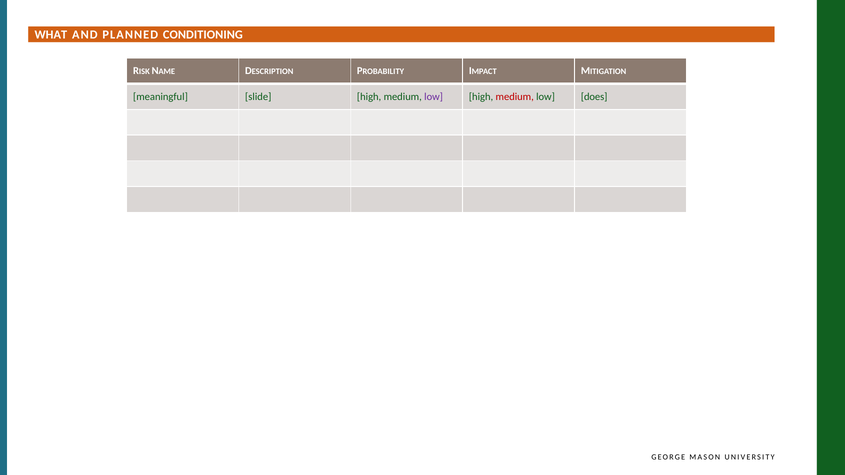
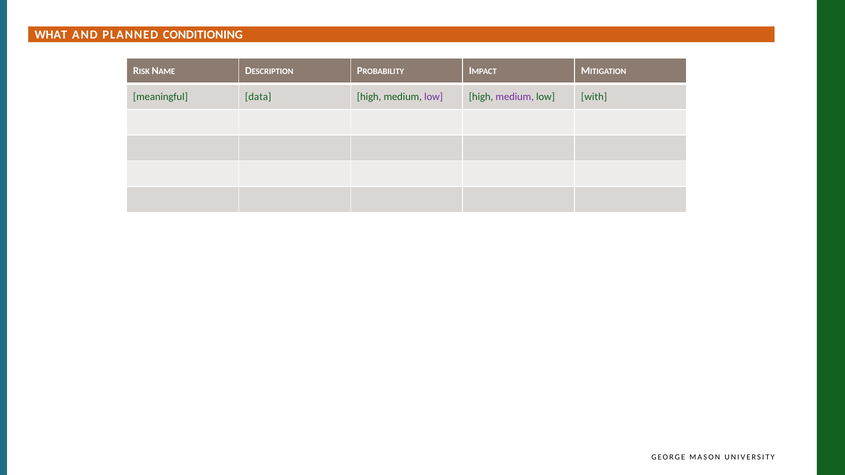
slide: slide -> data
medium at (515, 97) colour: red -> purple
does: does -> with
